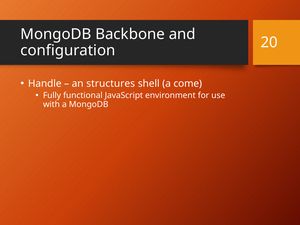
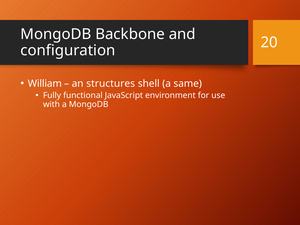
Handle: Handle -> William
come: come -> same
